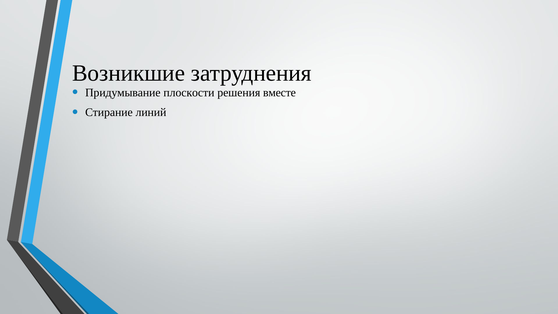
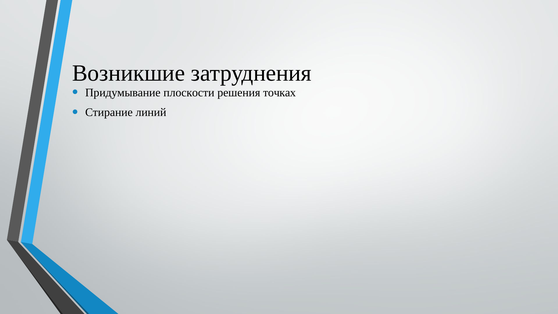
вместе: вместе -> точках
